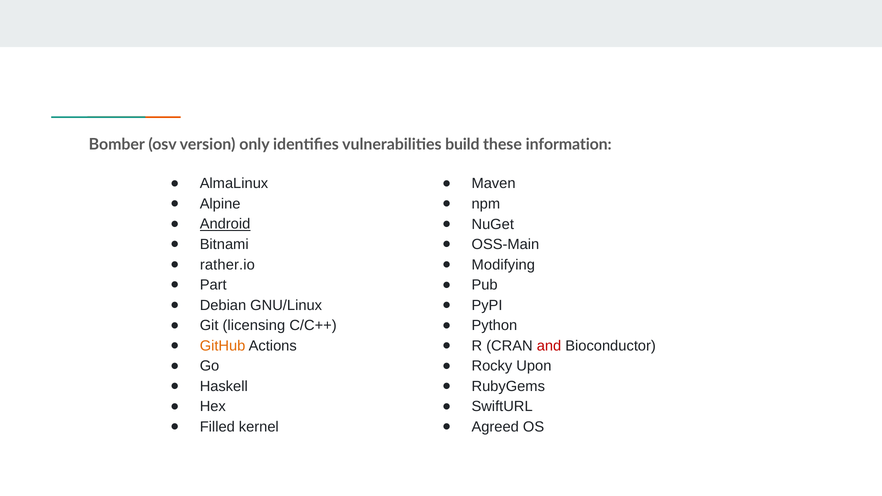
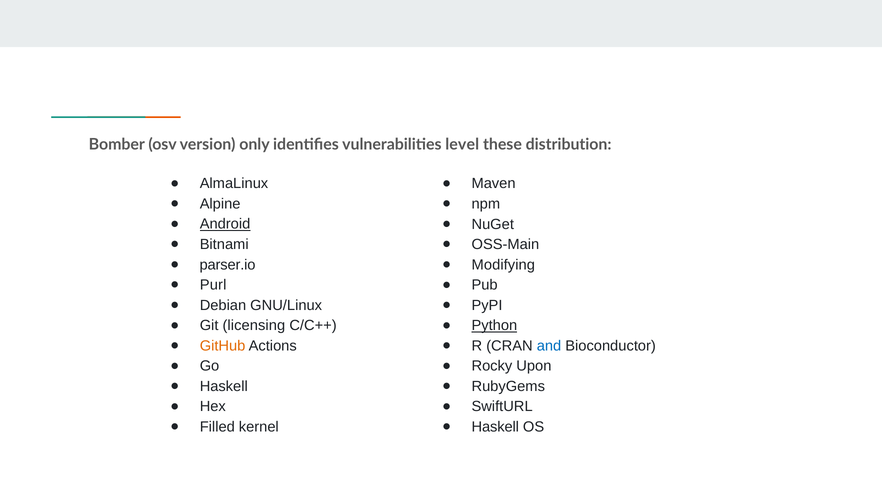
build: build -> level
information: information -> distribution
rather.io: rather.io -> parser.io
Part: Part -> Purl
Python underline: none -> present
and colour: red -> blue
Agreed at (495, 427): Agreed -> Haskell
